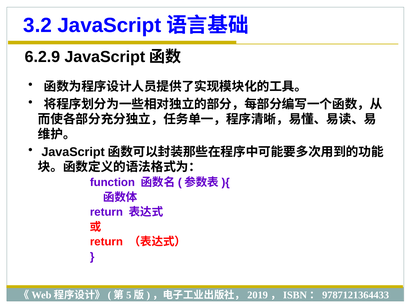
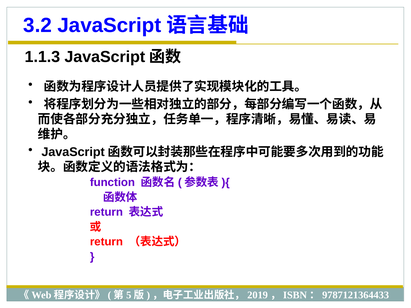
6.2.9: 6.2.9 -> 1.1.3
